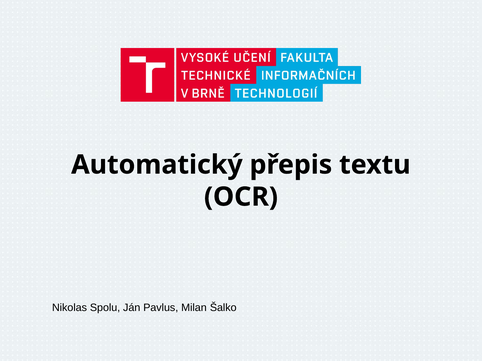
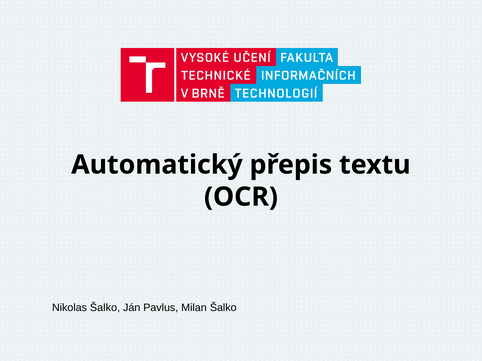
Nikolas Spolu: Spolu -> Šalko
